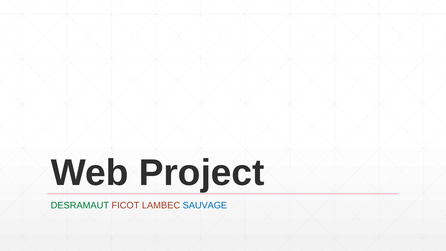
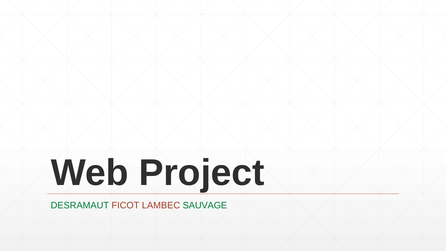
SAUVAGE colour: blue -> green
